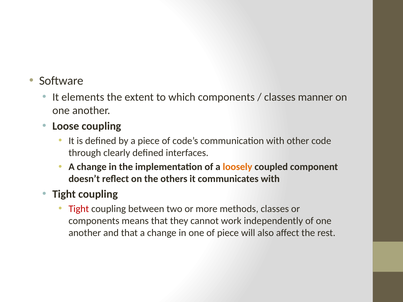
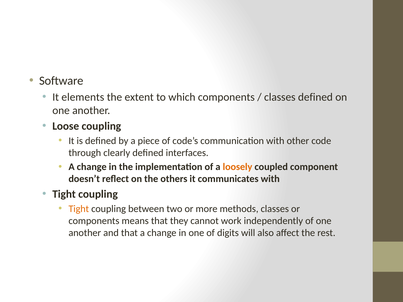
classes manner: manner -> defined
Tight at (79, 209) colour: red -> orange
of piece: piece -> digits
